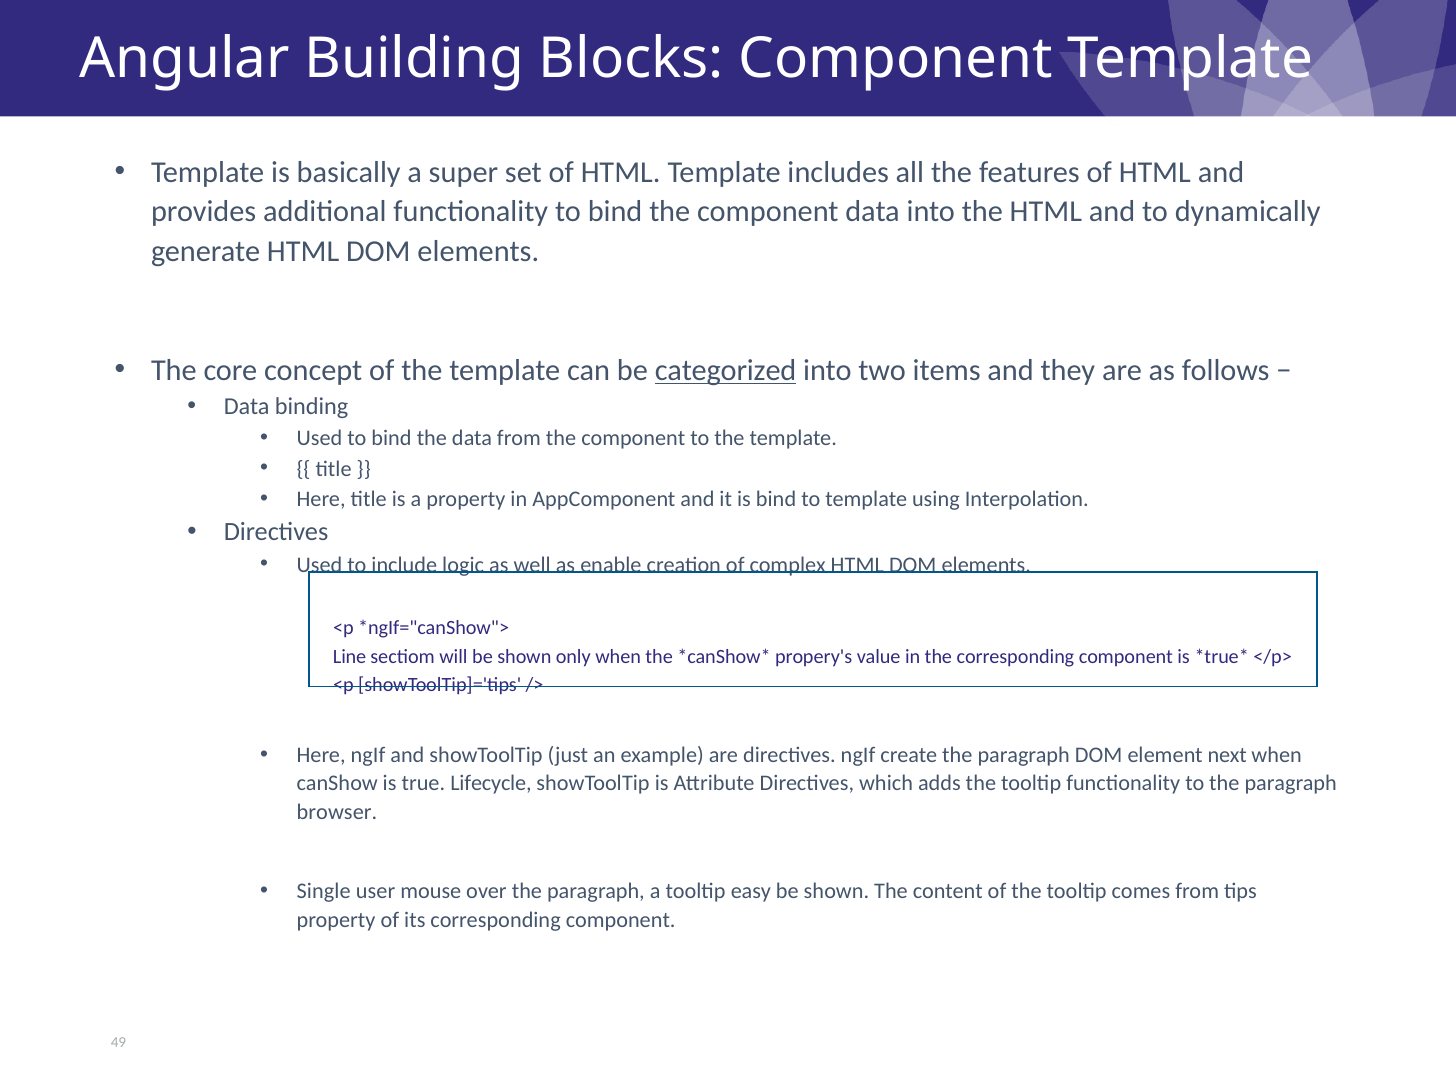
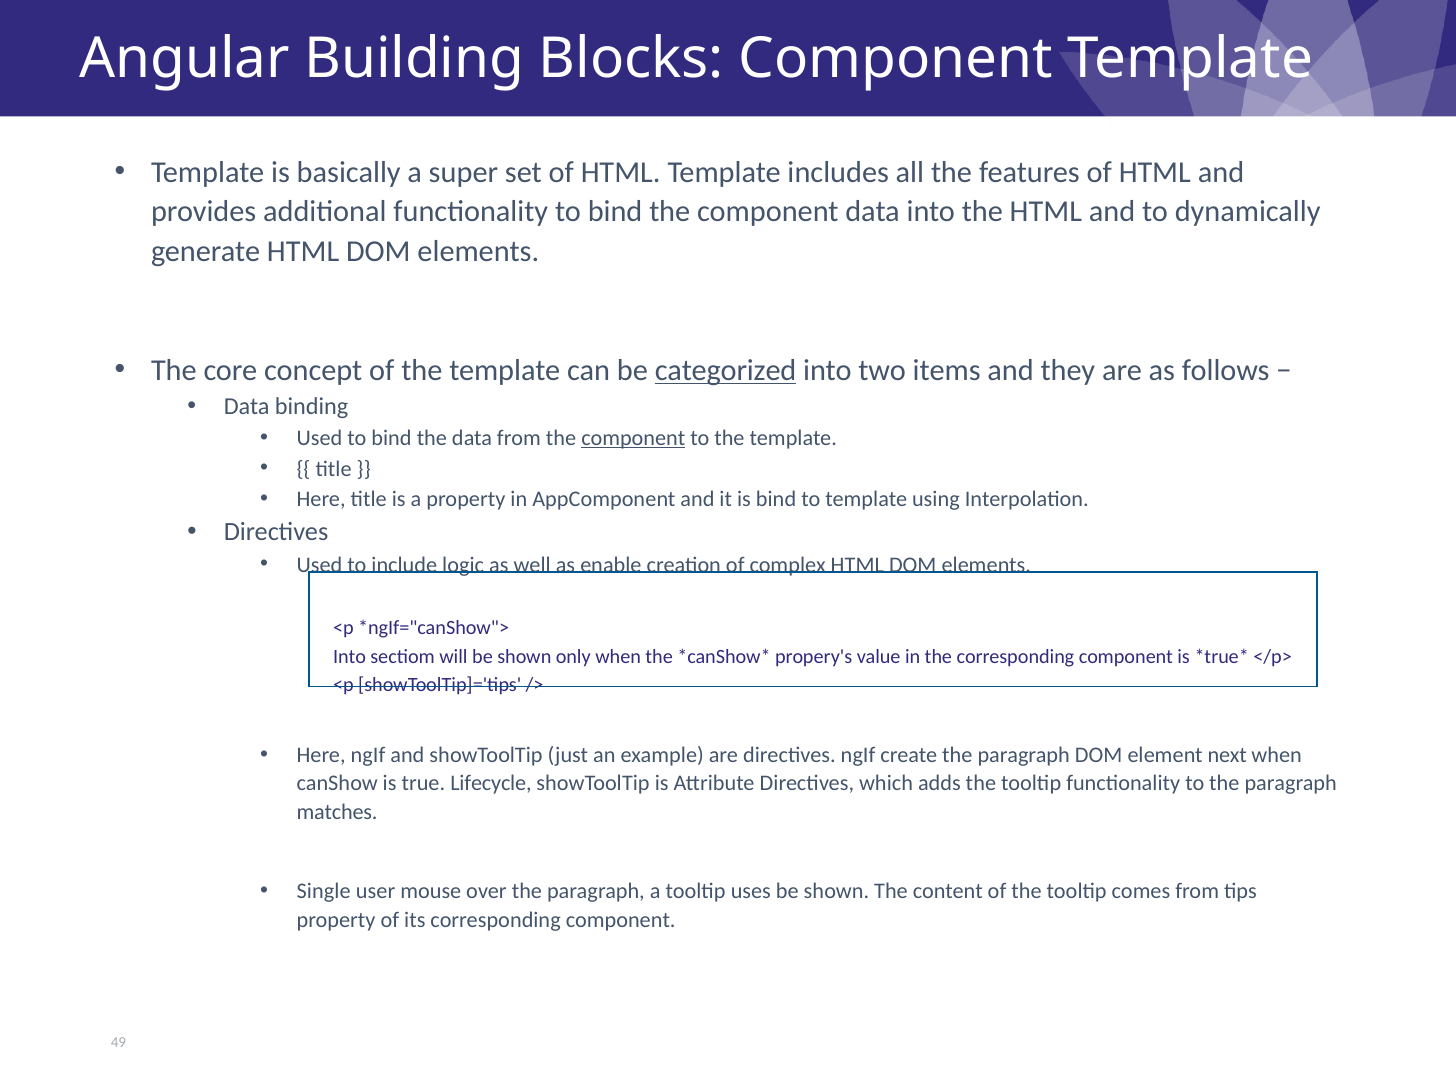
component at (633, 438) underline: none -> present
Line at (350, 656): Line -> Into
browser: browser -> matches
easy: easy -> uses
